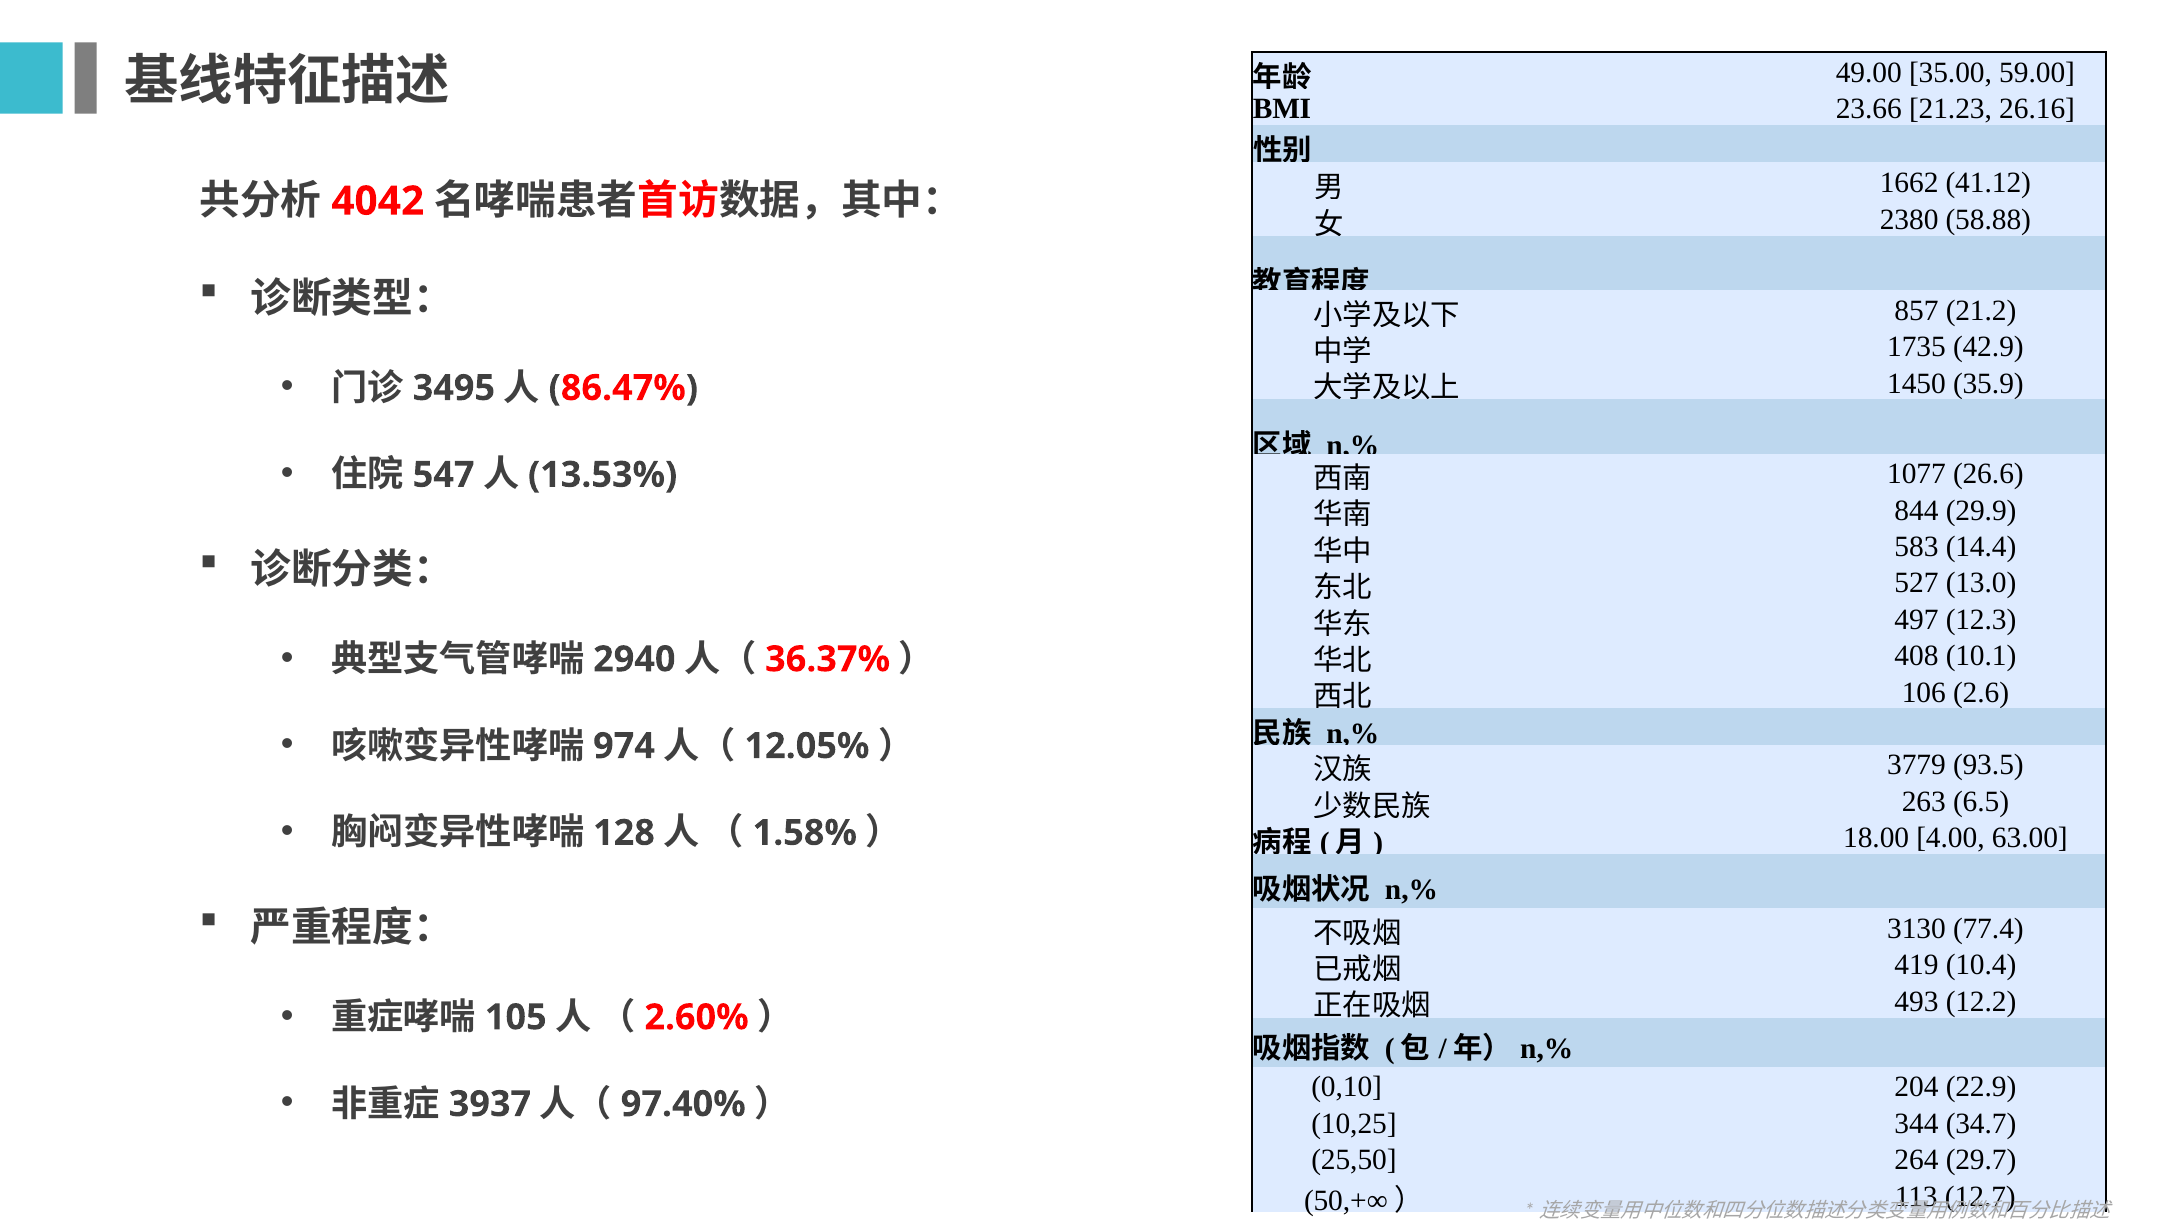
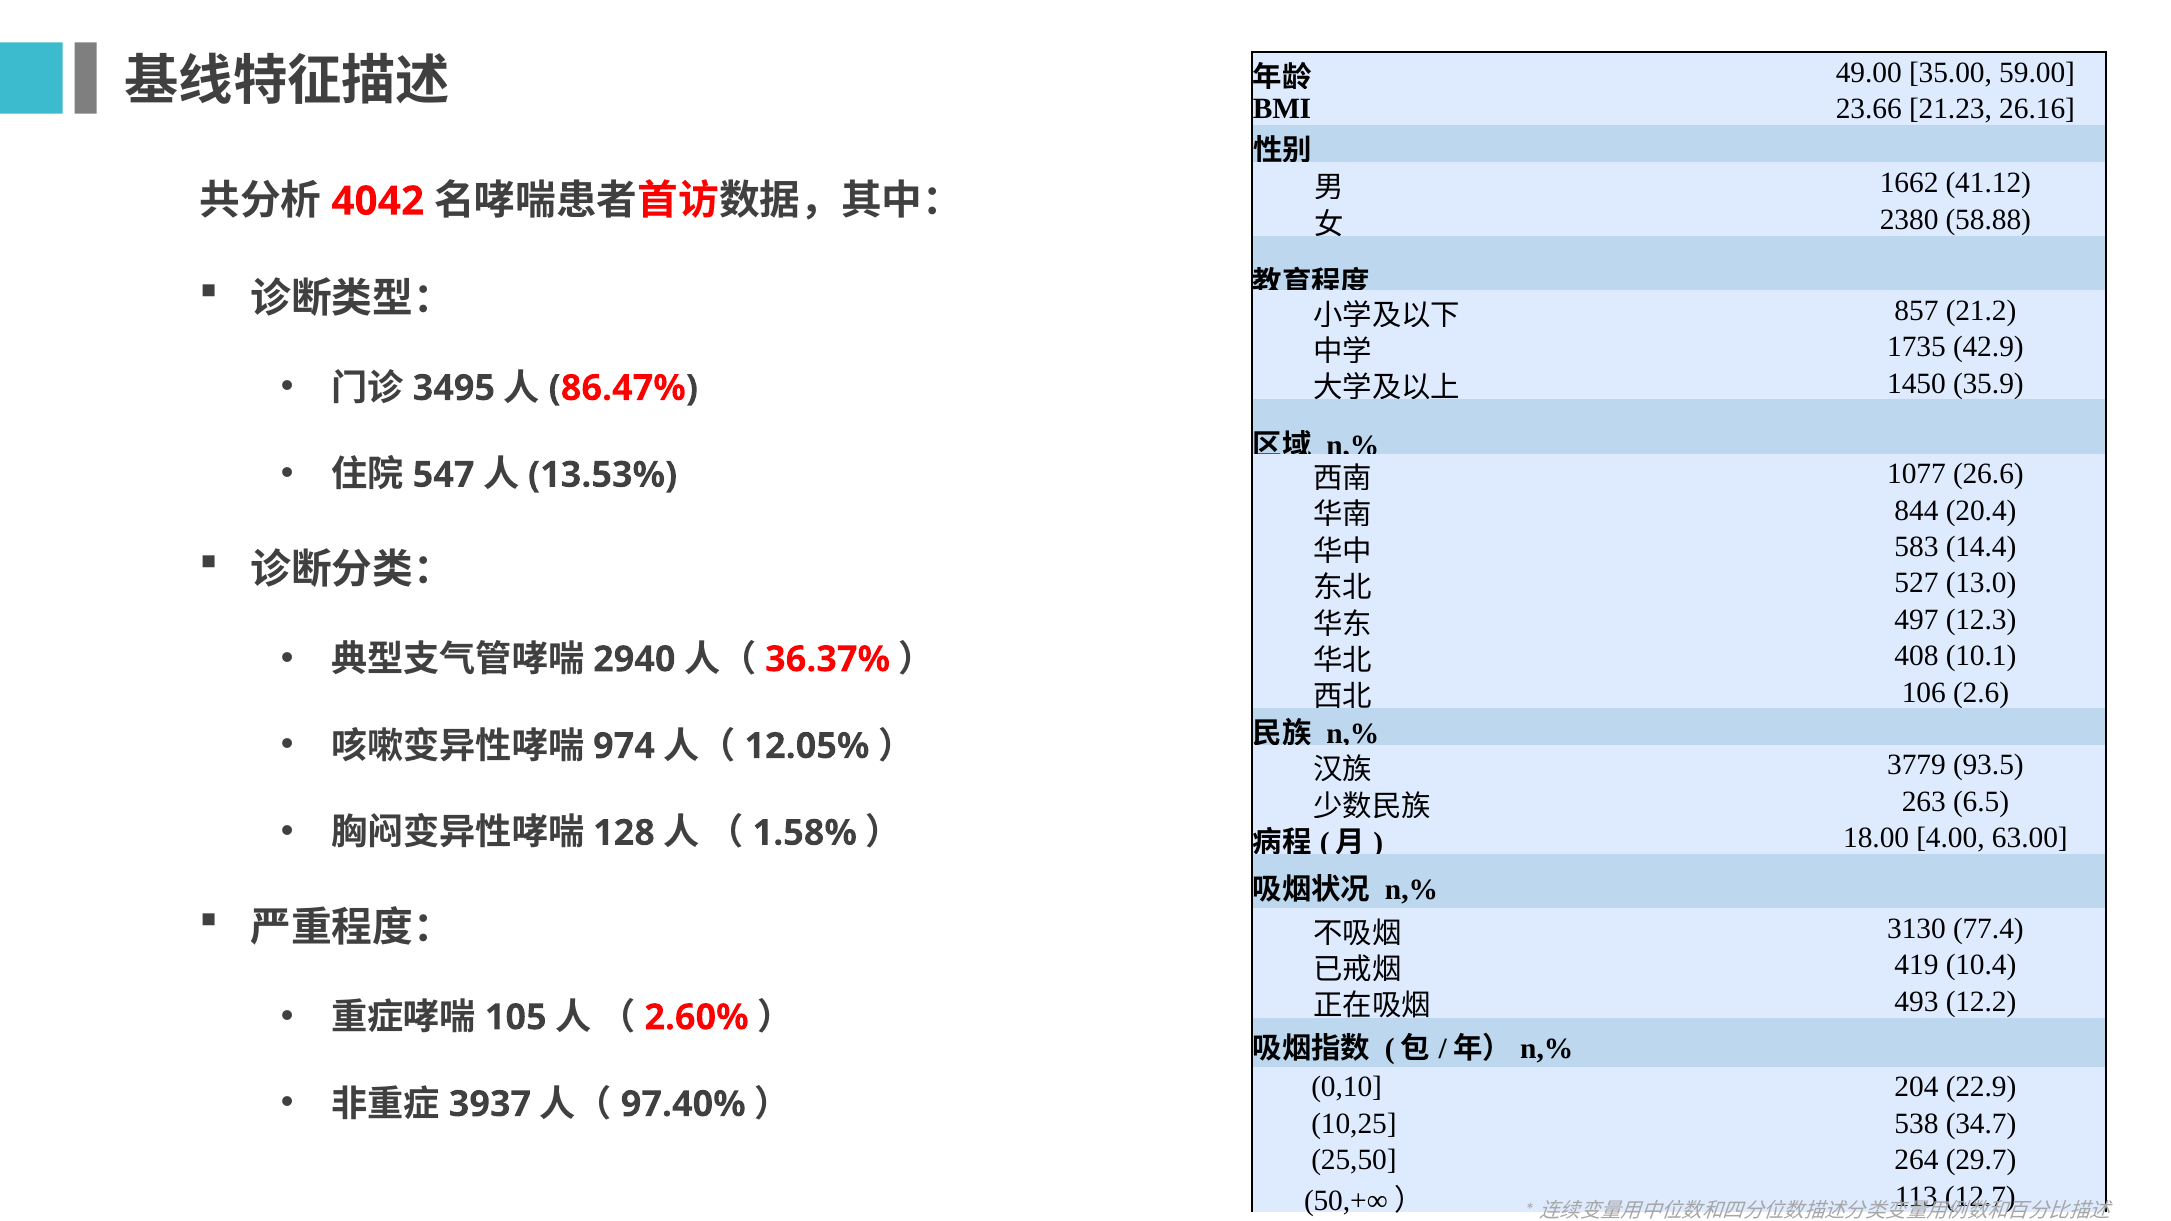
29.9: 29.9 -> 20.4
344: 344 -> 538
